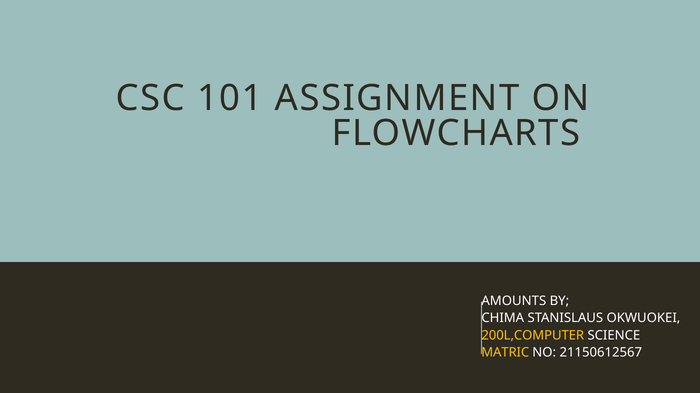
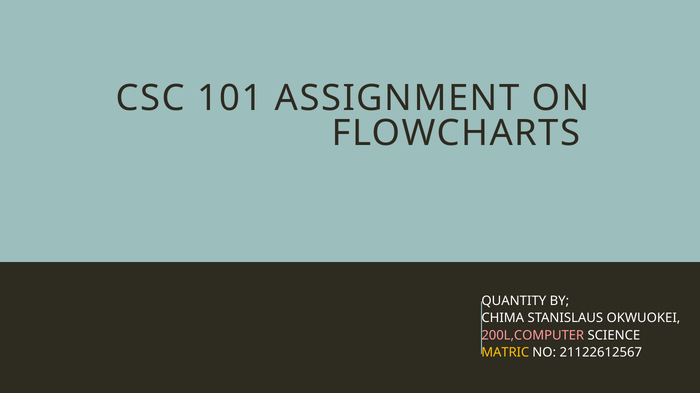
AMOUNTS: AMOUNTS -> QUANTITY
200L,COMPUTER colour: yellow -> pink
21150612567: 21150612567 -> 21122612567
